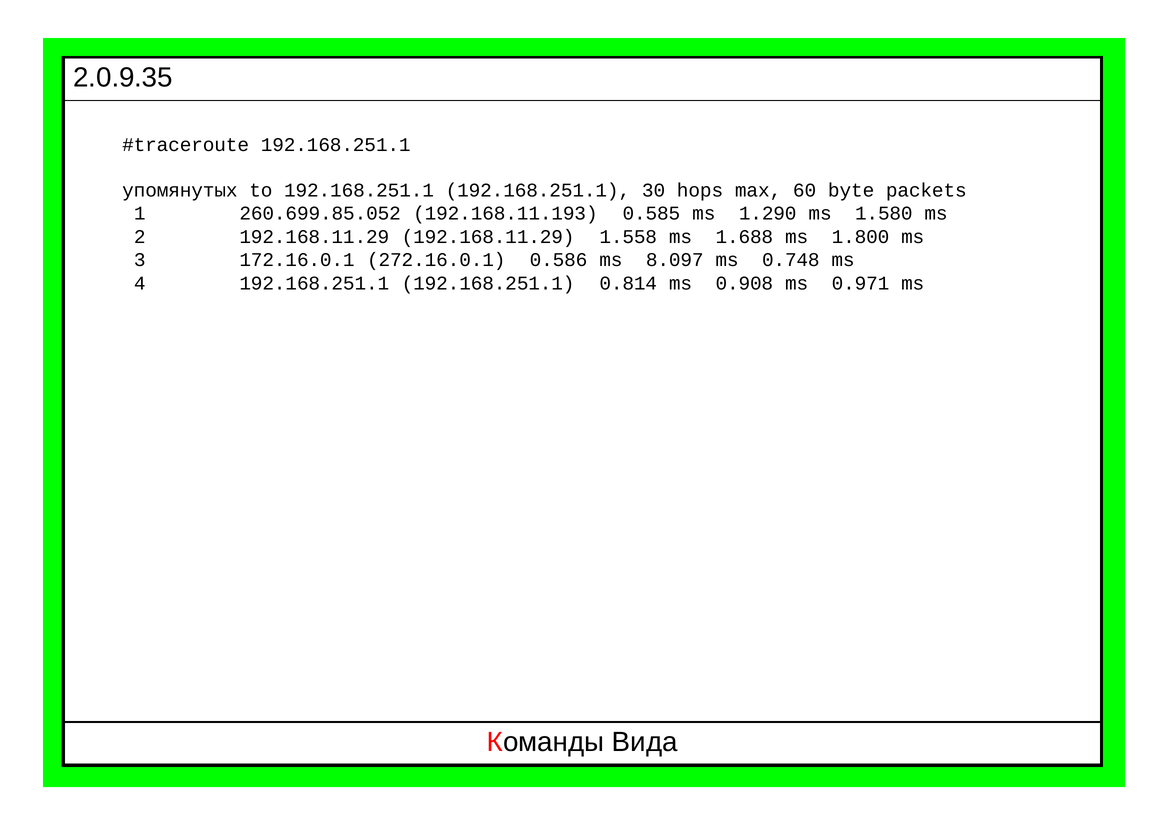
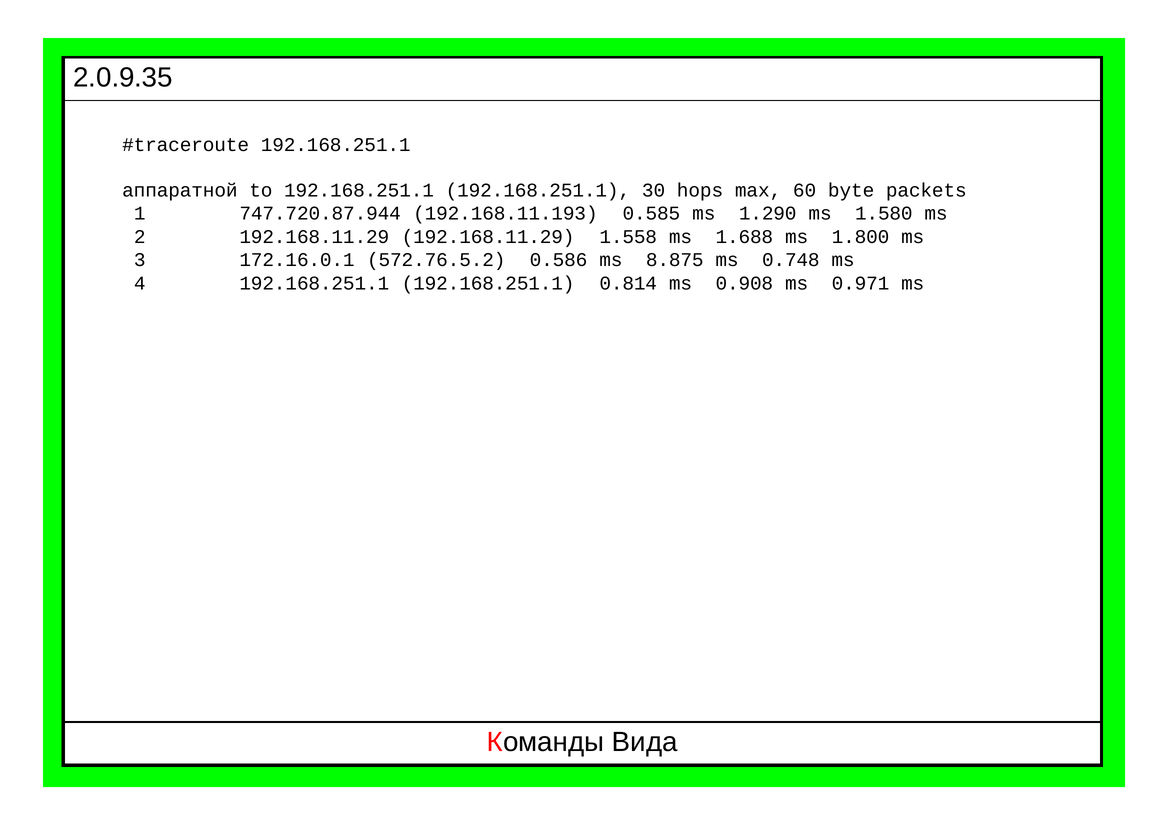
упомянутых: упомянутых -> аппаратной
260.699.85.052: 260.699.85.052 -> 747.720.87.944
272.16.0.1: 272.16.0.1 -> 572.76.5.2
8.097: 8.097 -> 8.875
